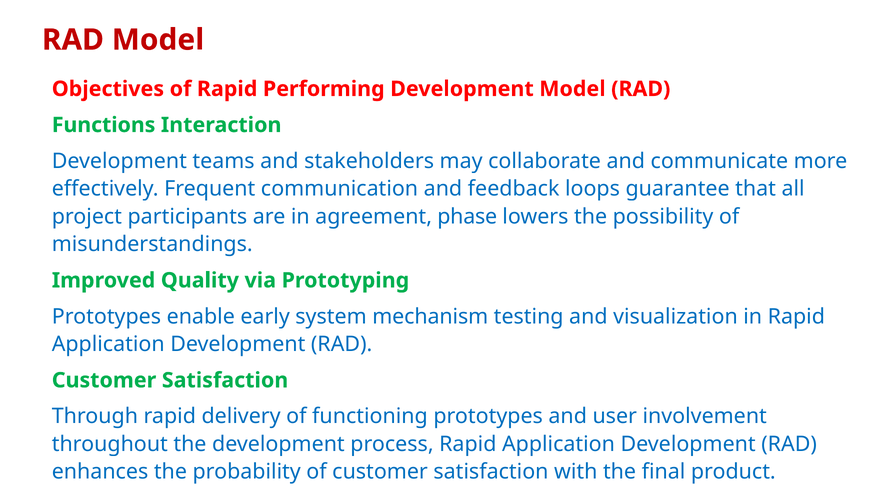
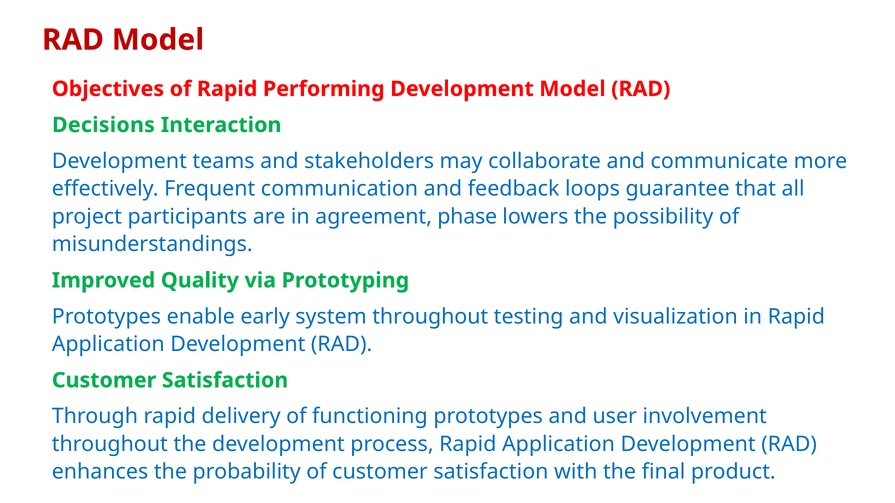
Functions: Functions -> Decisions
mechanism at (430, 317): mechanism -> throughout
